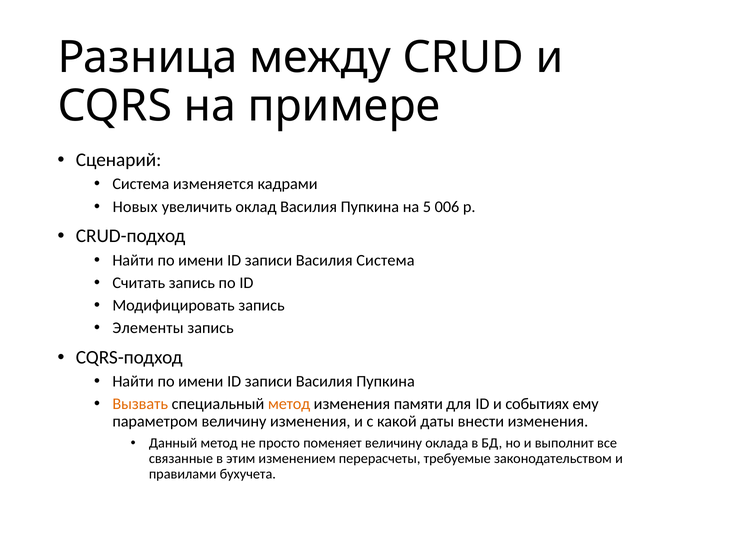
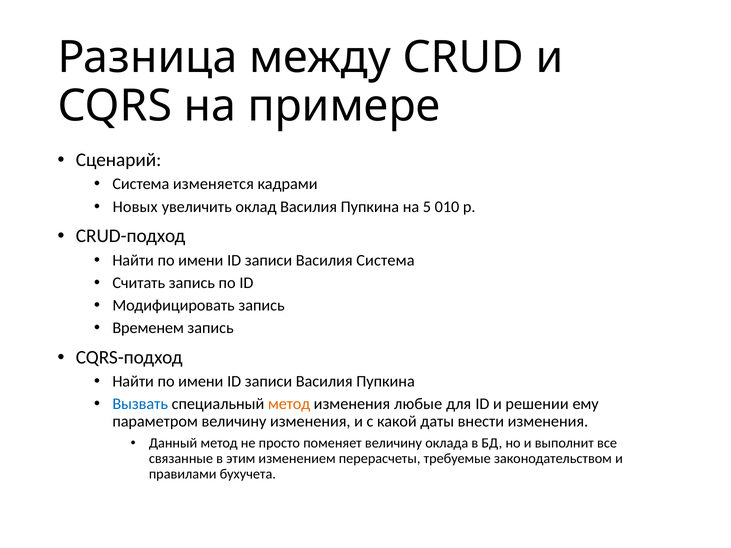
006: 006 -> 010
Элементы: Элементы -> Временем
Вызвать colour: orange -> blue
памяти: памяти -> любые
событиях: событиях -> решении
